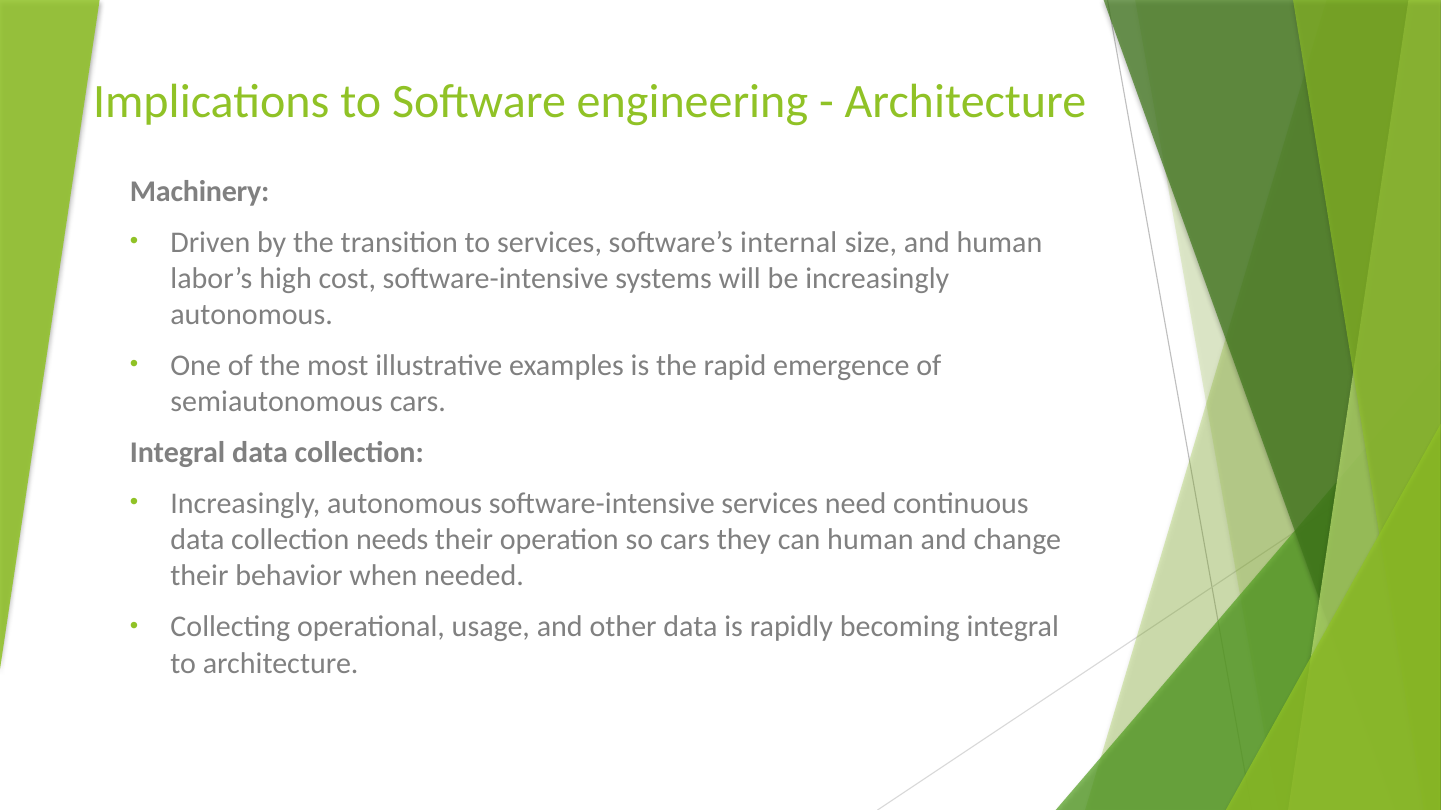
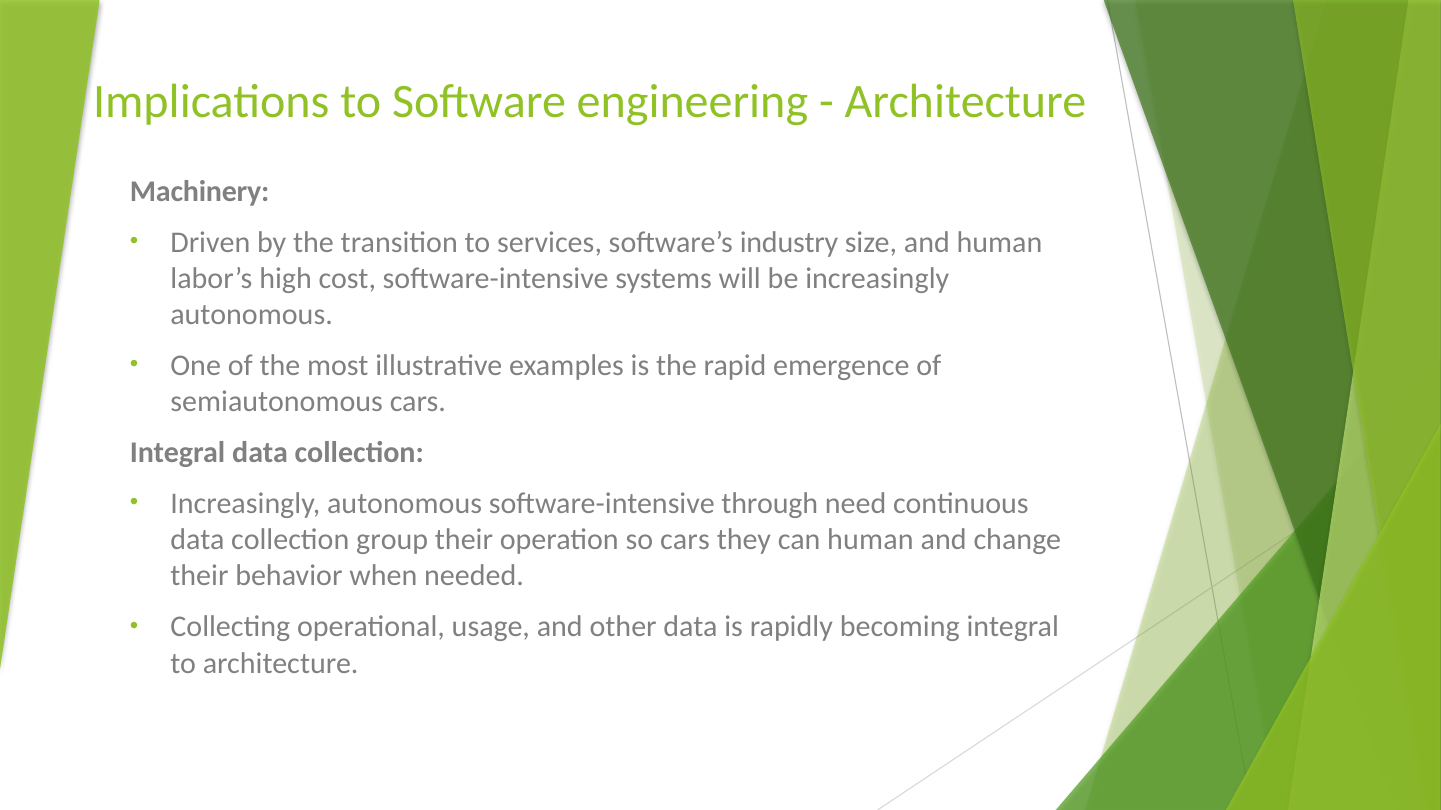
internal: internal -> industry
software-intensive services: services -> through
needs: needs -> group
